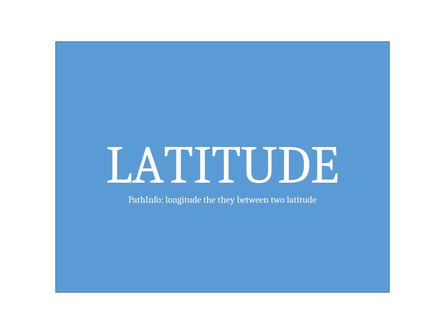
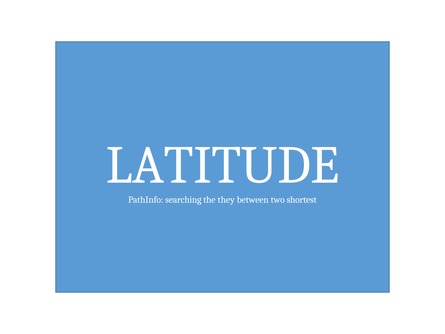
longitude: longitude -> searching
two latitude: latitude -> shortest
